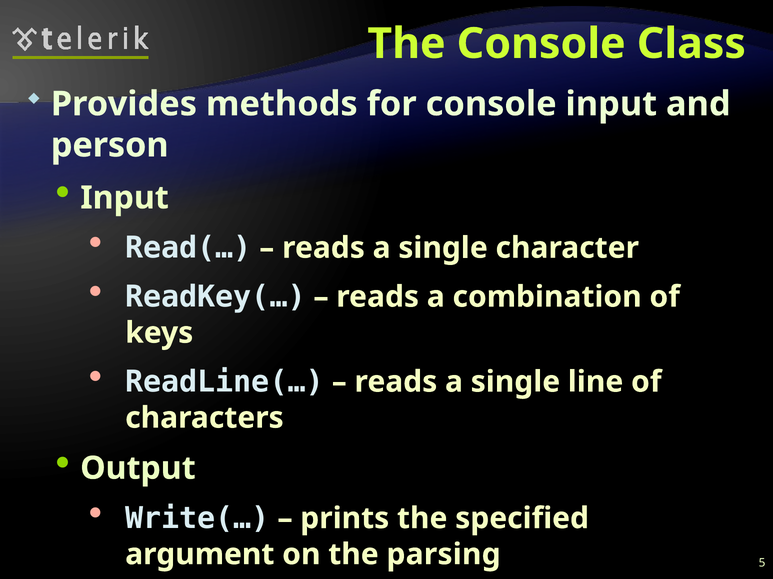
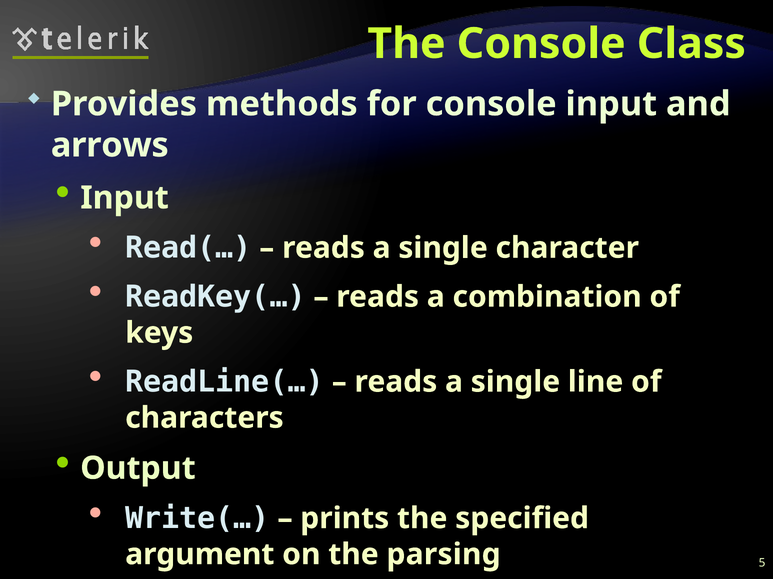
person: person -> arrows
